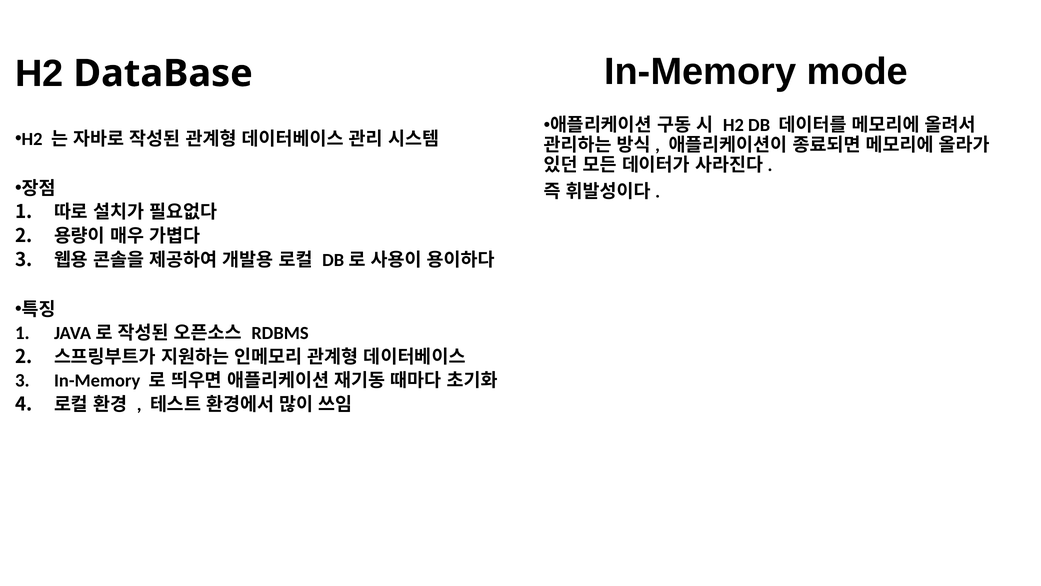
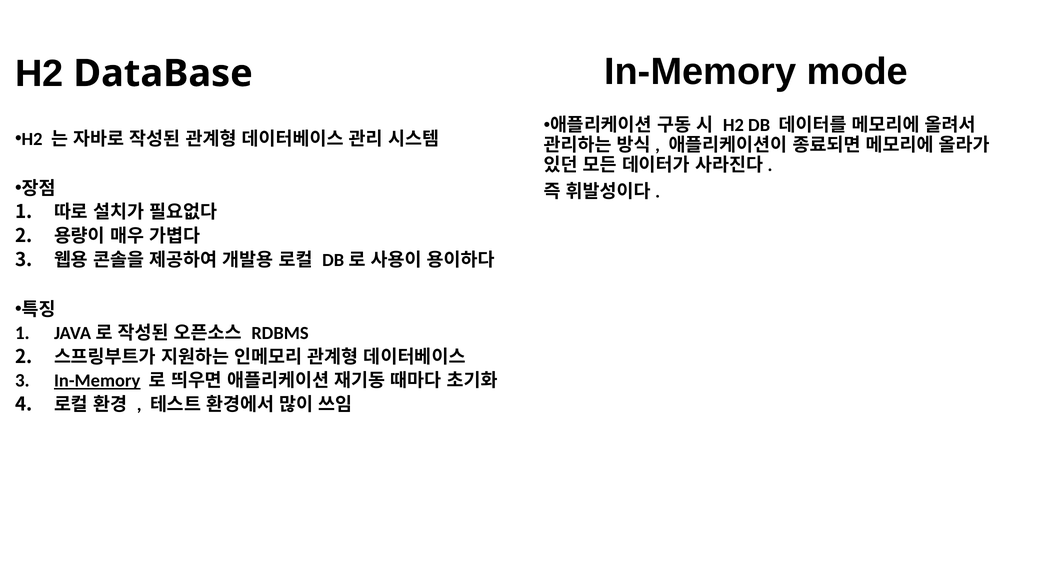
In-Memory at (97, 381) underline: none -> present
